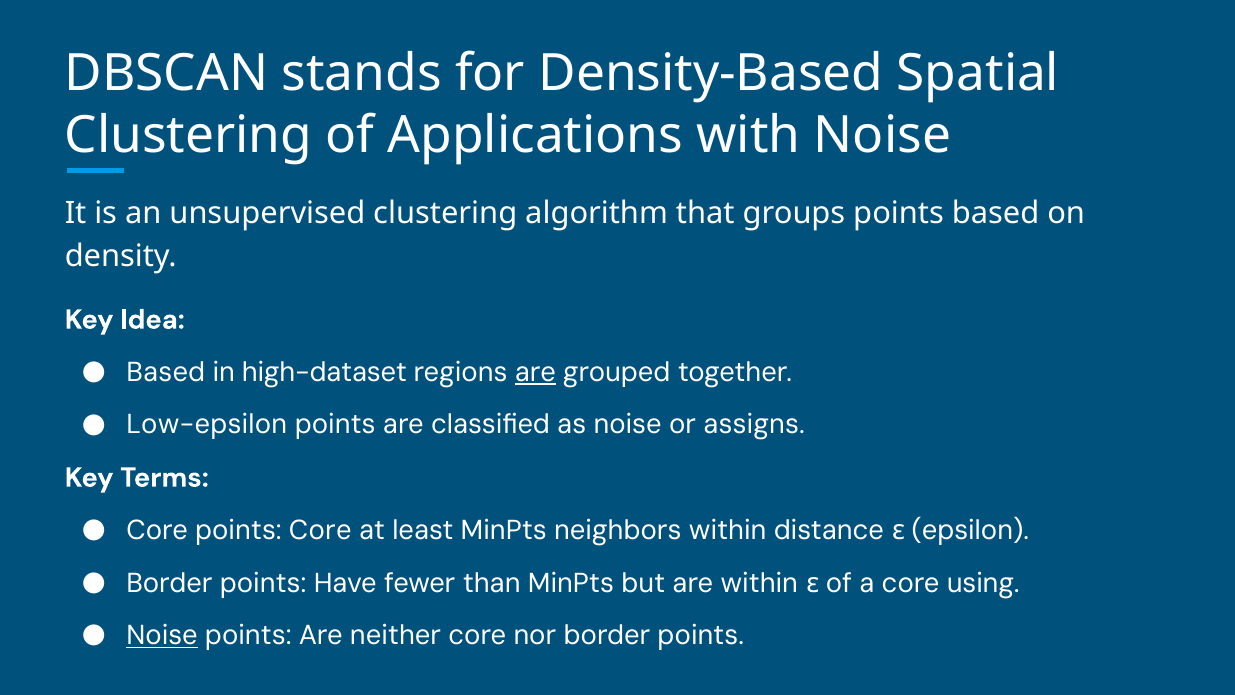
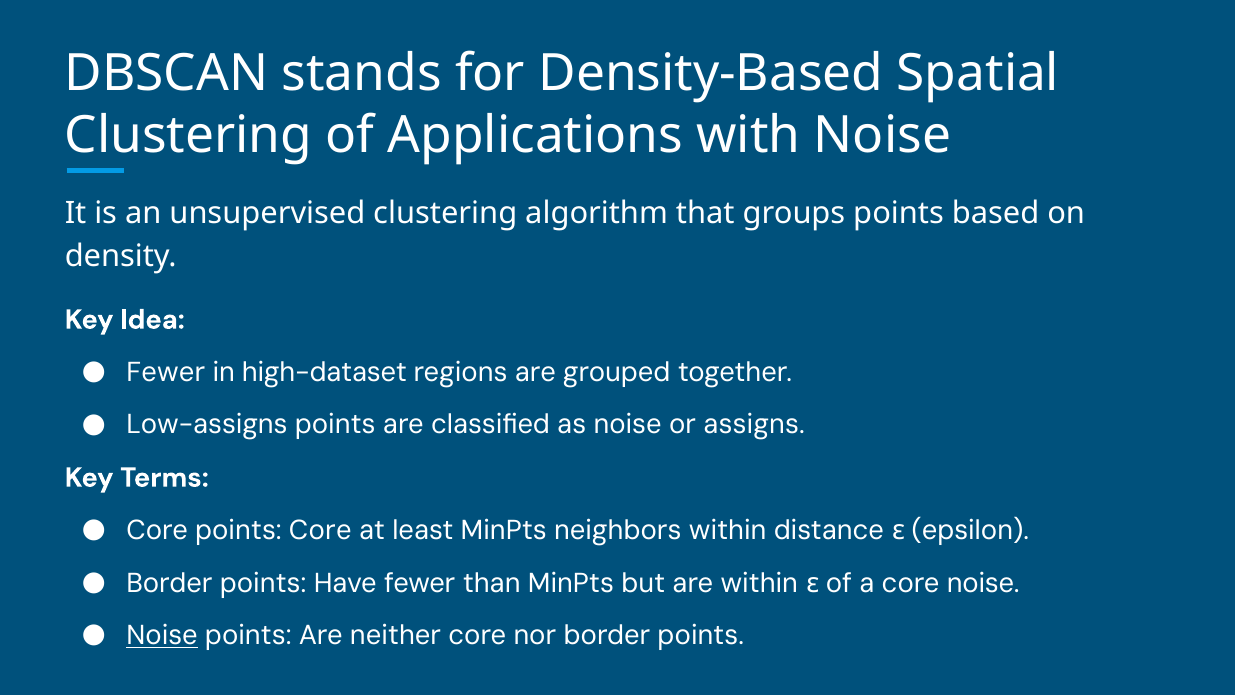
Based at (166, 372): Based -> Fewer
are at (535, 372) underline: present -> none
Low-epsilon: Low-epsilon -> Low-assigns
core using: using -> noise
